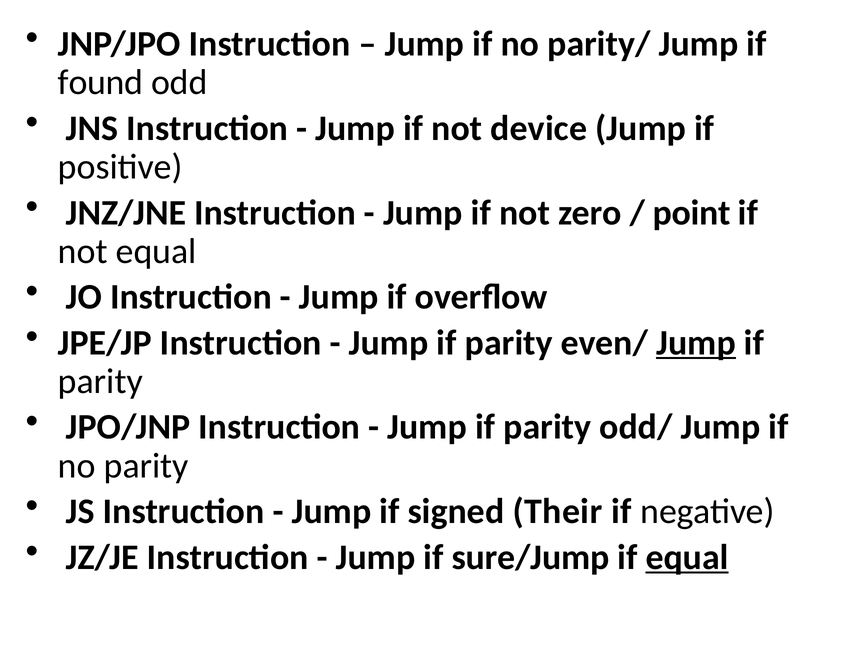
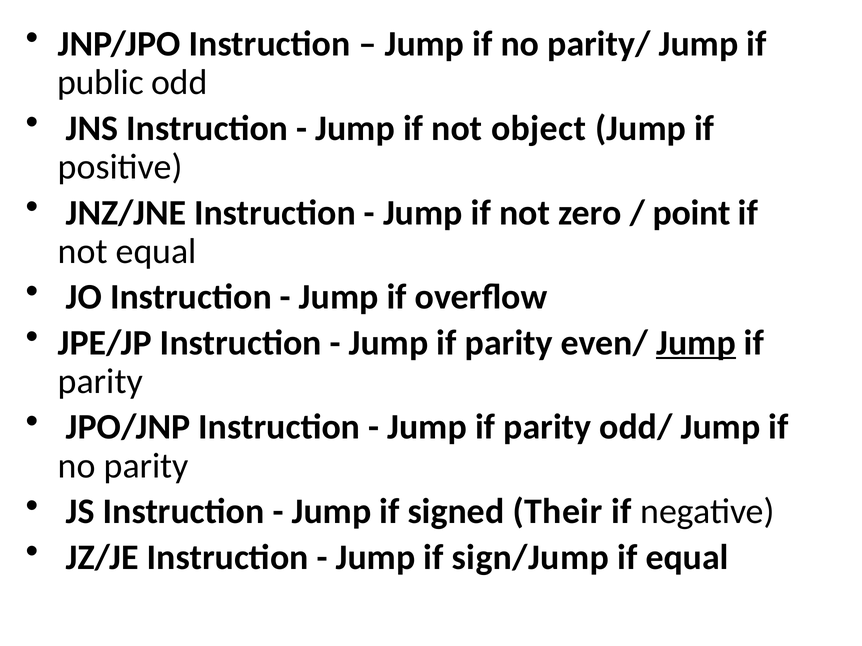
found: found -> public
device: device -> object
sure/Jump: sure/Jump -> sign/Jump
equal at (687, 558) underline: present -> none
